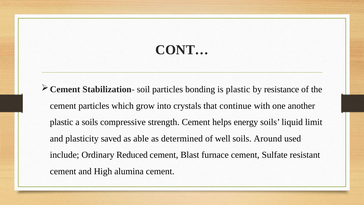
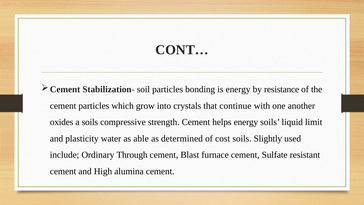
is plastic: plastic -> energy
plastic at (62, 122): plastic -> oxides
saved: saved -> water
well: well -> cost
Around: Around -> Slightly
Reduced: Reduced -> Through
